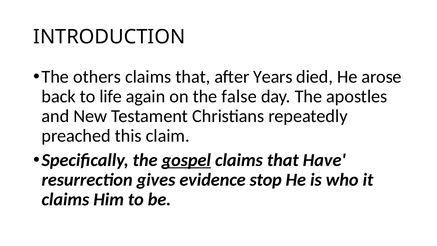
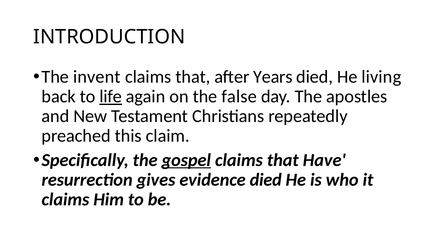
others: others -> invent
arose: arose -> living
life underline: none -> present
evidence stop: stop -> died
